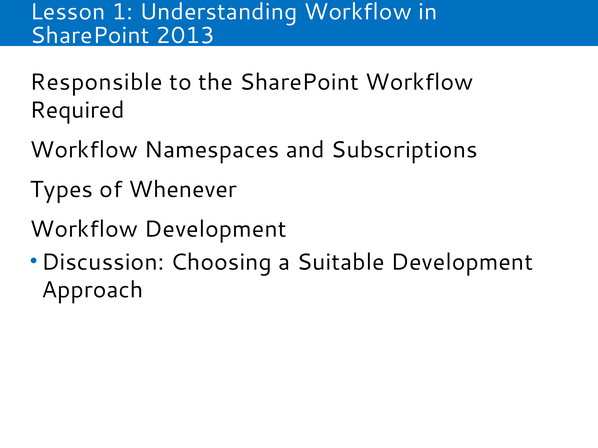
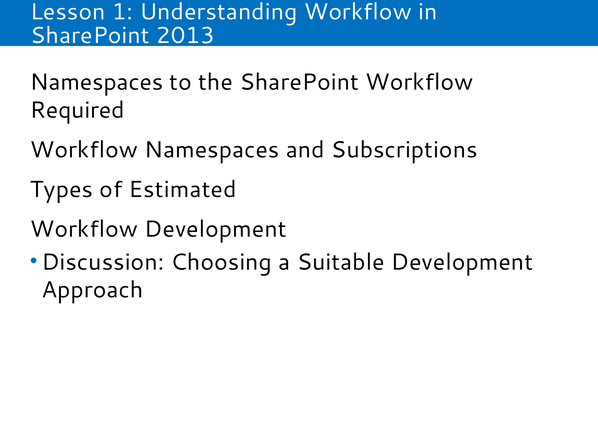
Responsible at (96, 82): Responsible -> Namespaces
Whenever: Whenever -> Estimated
